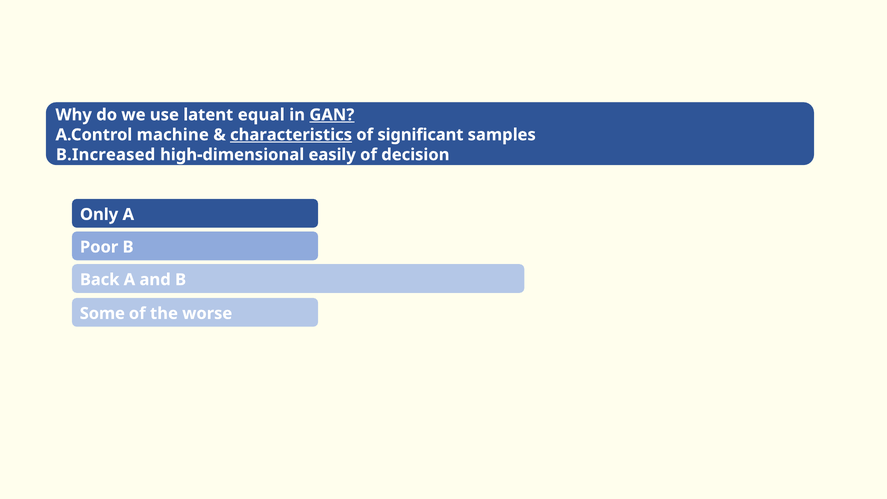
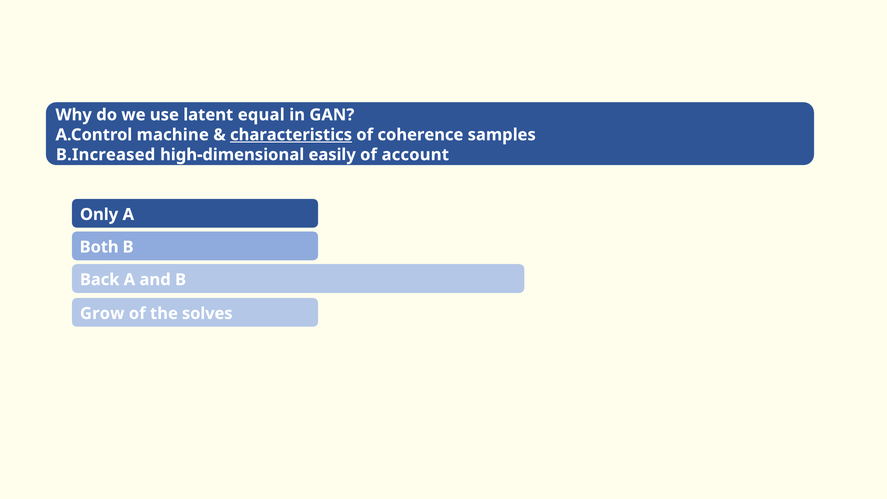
GAN underline: present -> none
significant: significant -> coherence
decision: decision -> account
Poor: Poor -> Both
Some: Some -> Grow
worse: worse -> solves
